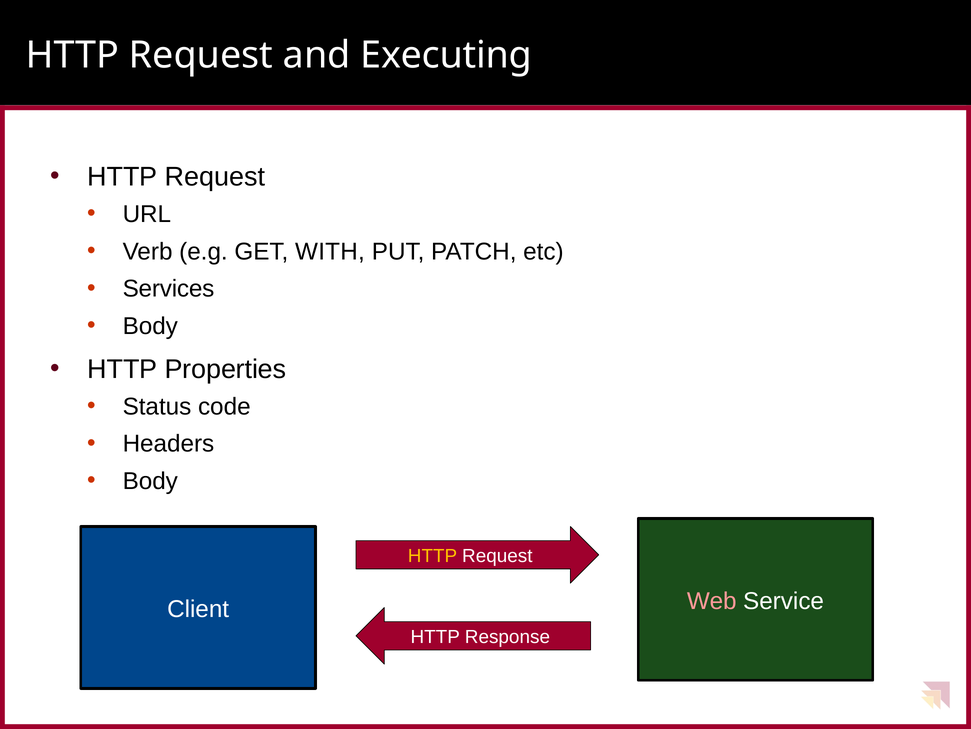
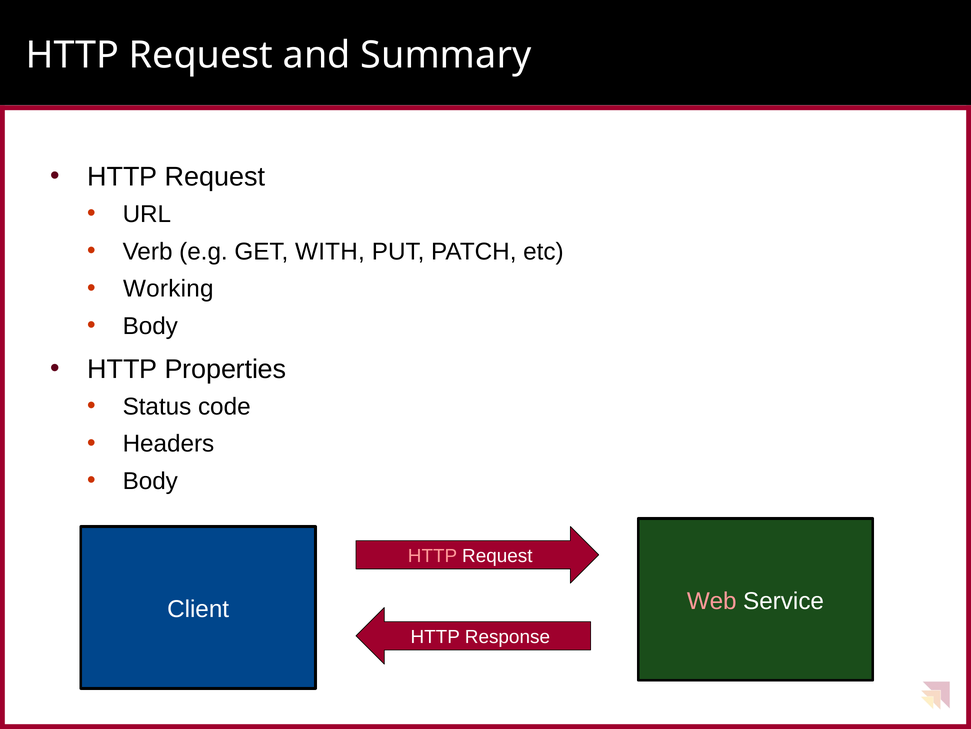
Executing: Executing -> Summary
Services: Services -> Working
HTTP at (433, 556) colour: yellow -> pink
